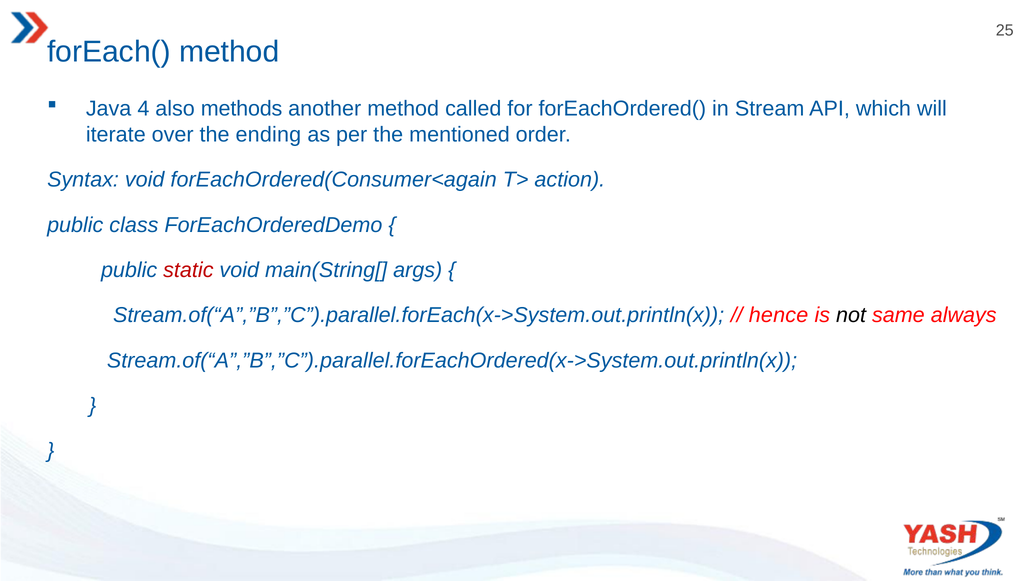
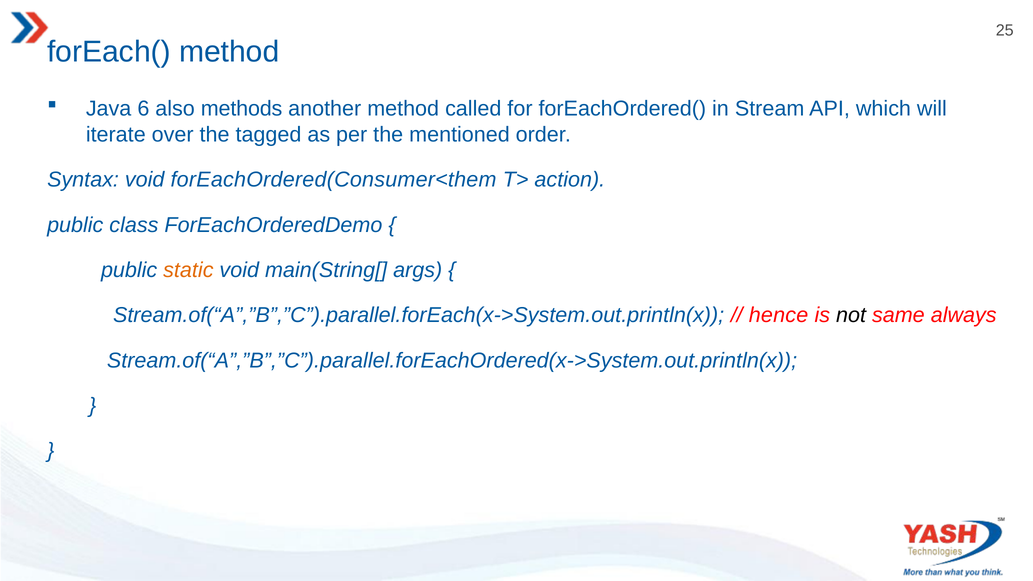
4: 4 -> 6
ending: ending -> tagged
forEachOrdered(Consumer<again: forEachOrdered(Consumer<again -> forEachOrdered(Consumer<them
static colour: red -> orange
